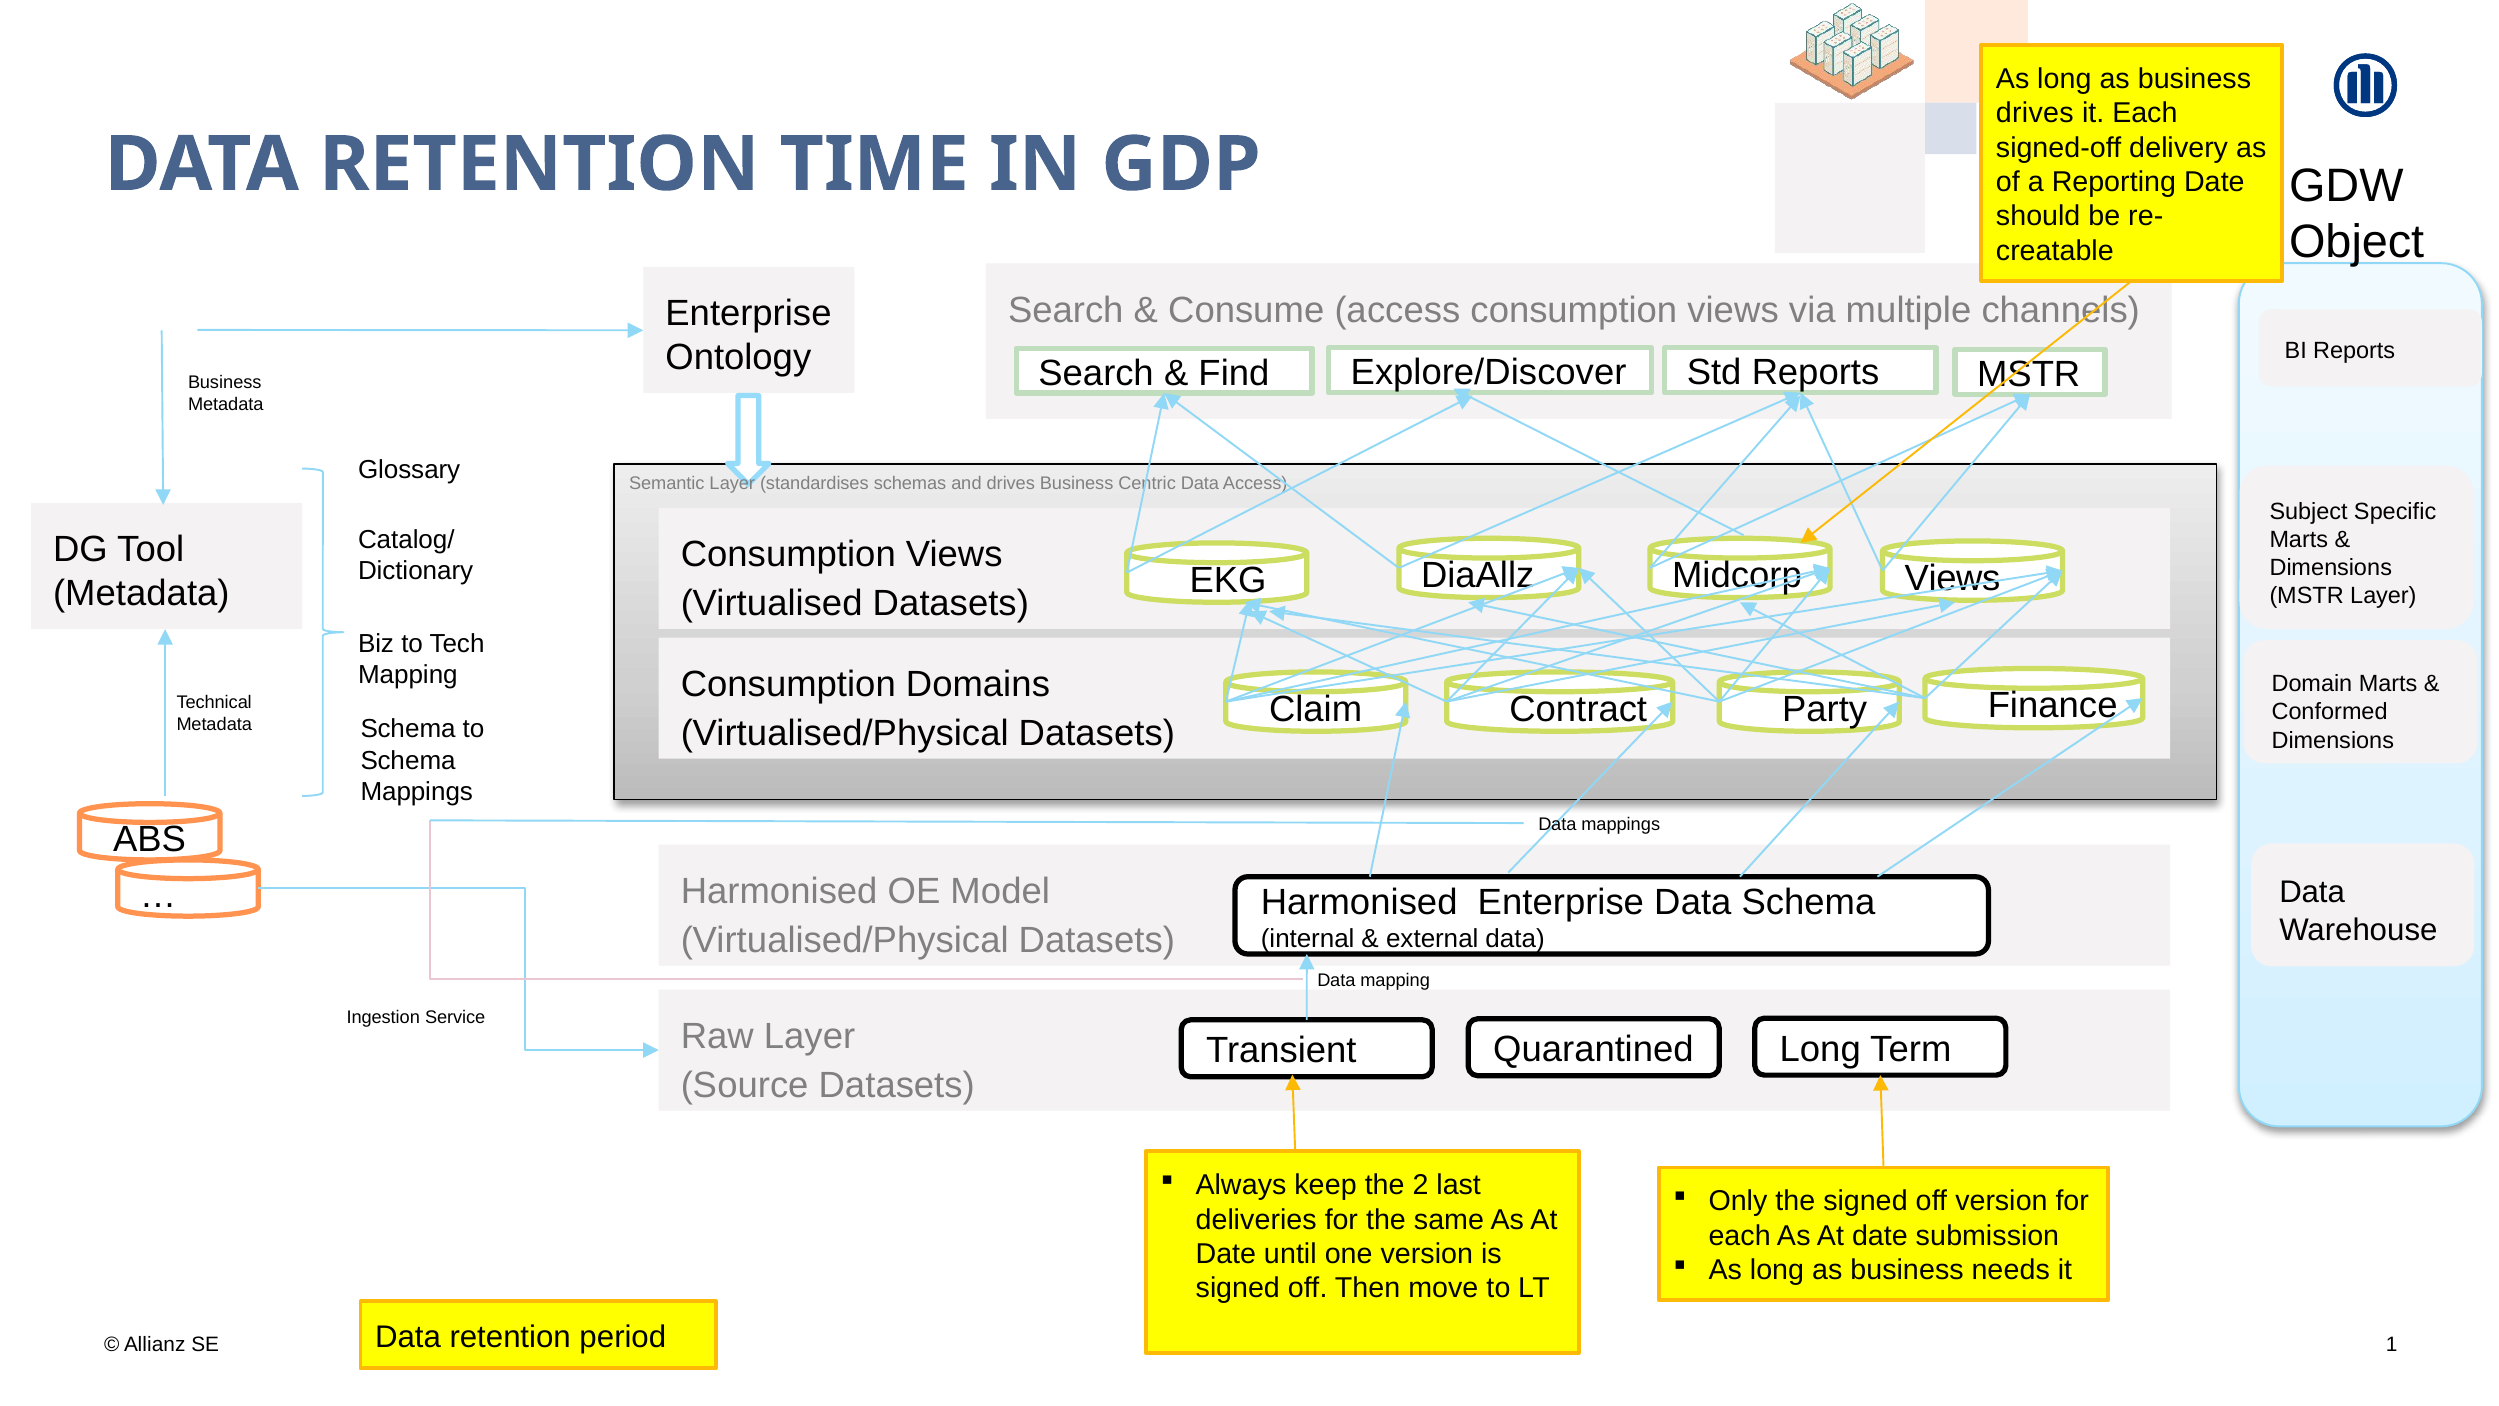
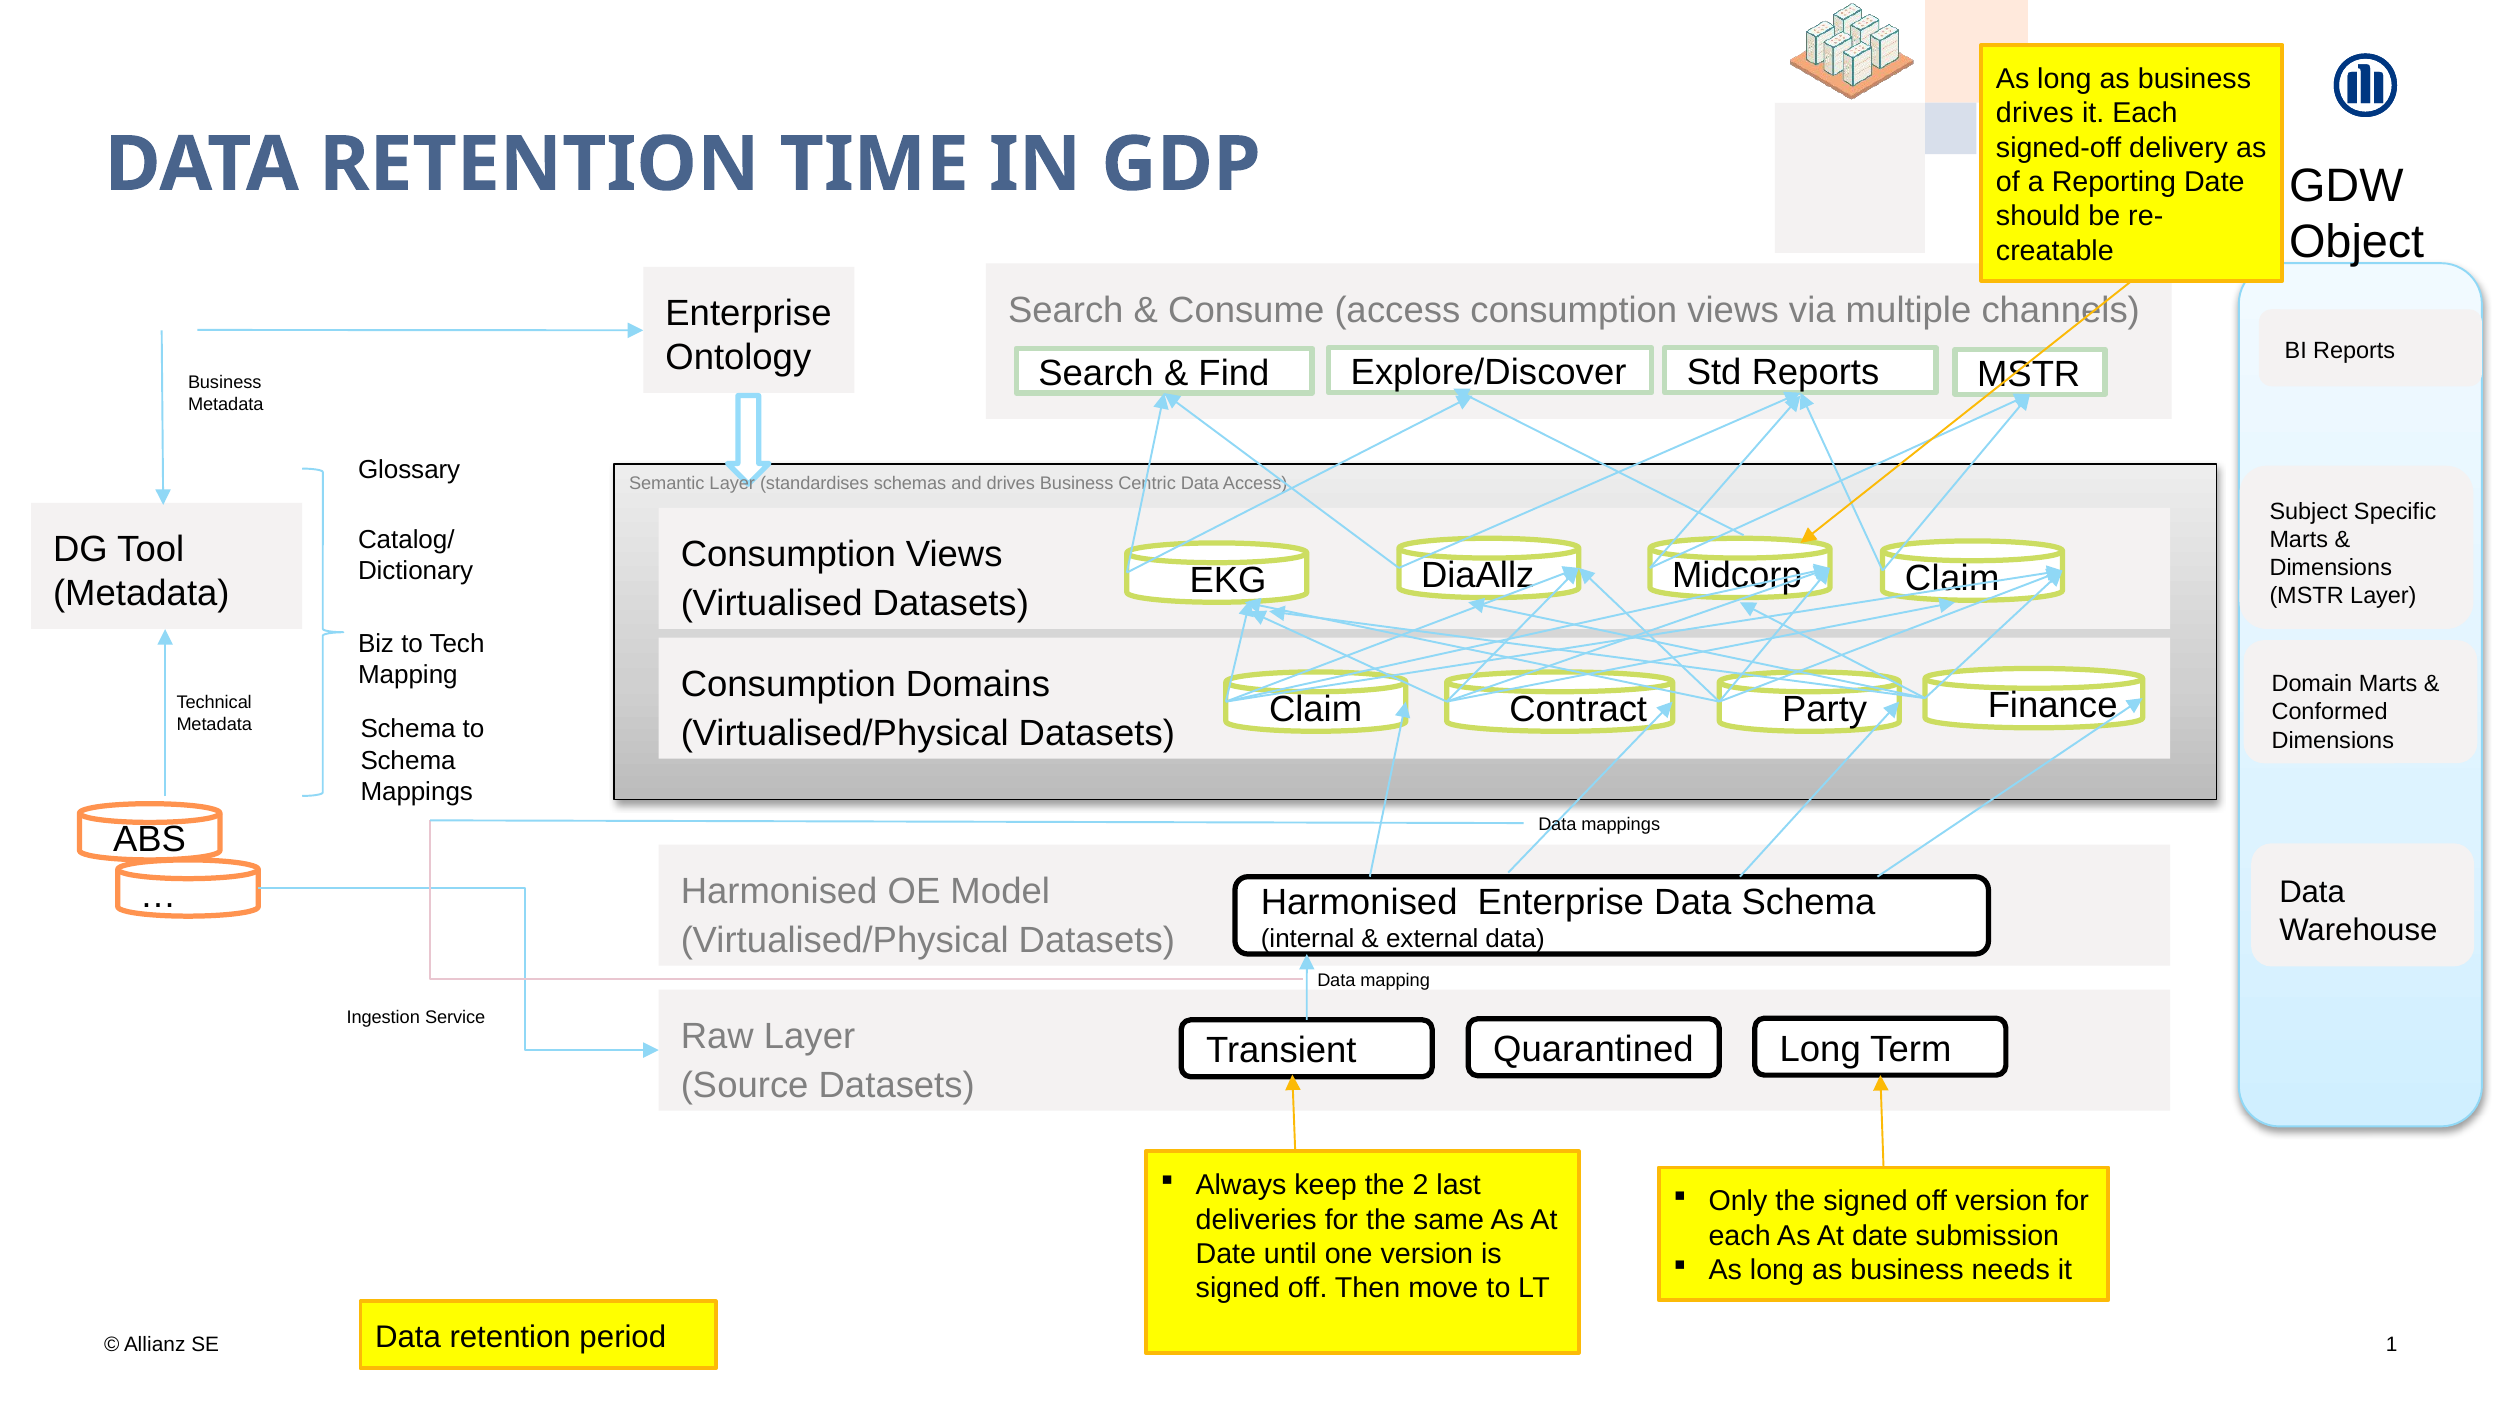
Midcorp Views: Views -> Claim
